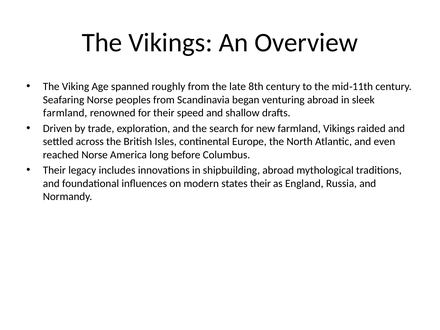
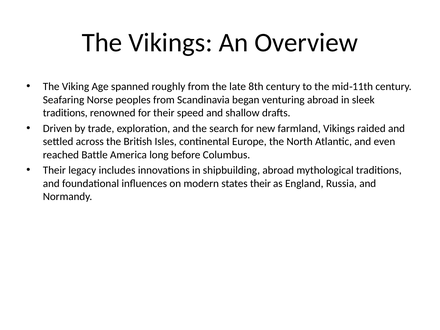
farmland at (65, 113): farmland -> traditions
reached Norse: Norse -> Battle
